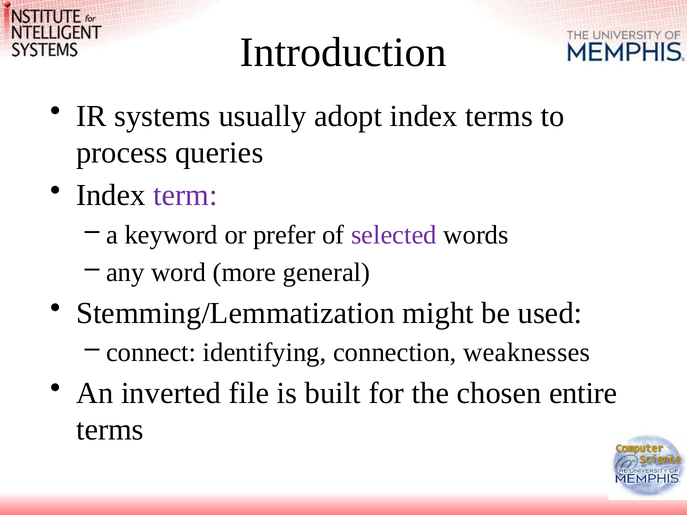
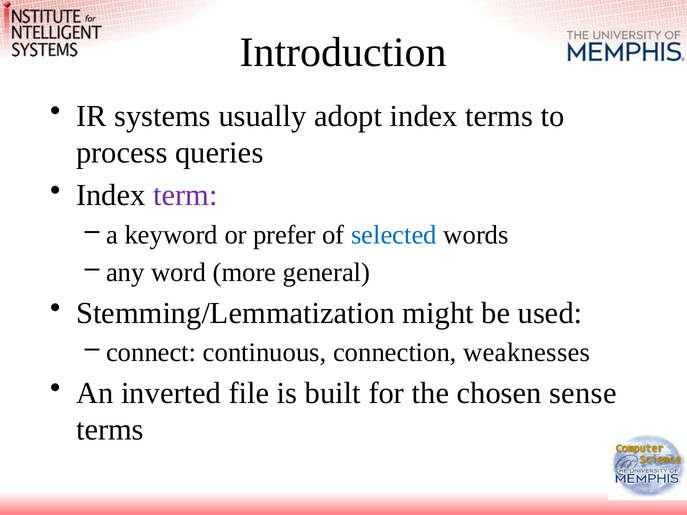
selected colour: purple -> blue
identifying: identifying -> continuous
entire: entire -> sense
